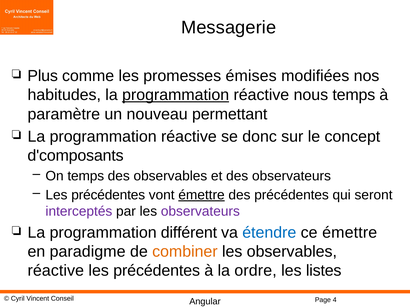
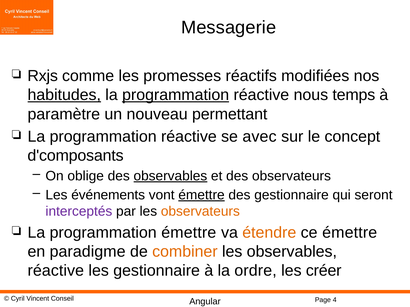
Plus: Plus -> Rxjs
émises: émises -> réactifs
habitudes underline: none -> present
donc: donc -> avec
On temps: temps -> oblige
observables at (170, 176) underline: none -> present
précédentes at (108, 195): précédentes -> événements
des précédentes: précédentes -> gestionnaire
observateurs at (200, 212) colour: purple -> orange
programmation différent: différent -> émettre
étendre colour: blue -> orange
précédentes at (157, 271): précédentes -> gestionnaire
listes: listes -> créer
